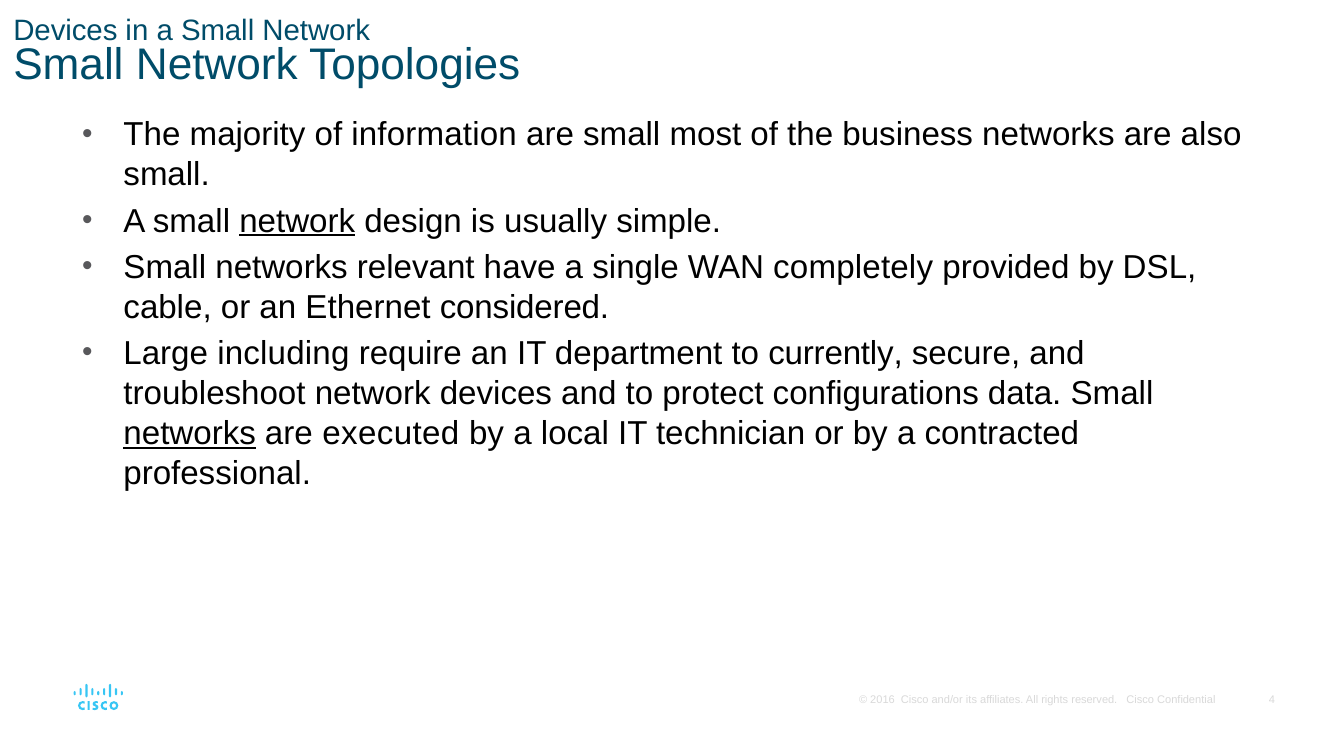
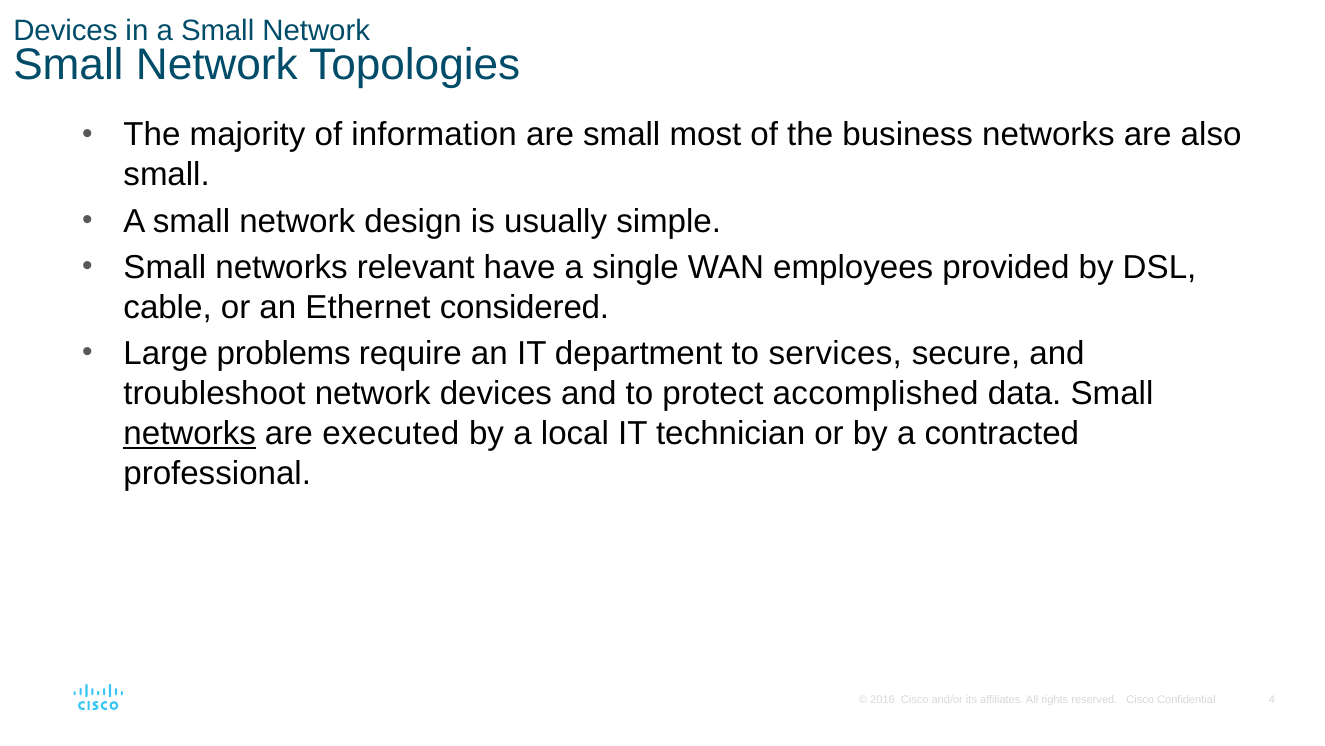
network at (297, 221) underline: present -> none
completely: completely -> employees
including: including -> problems
currently: currently -> services
configurations: configurations -> accomplished
